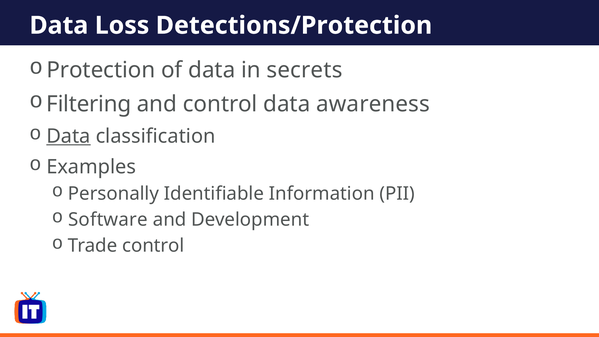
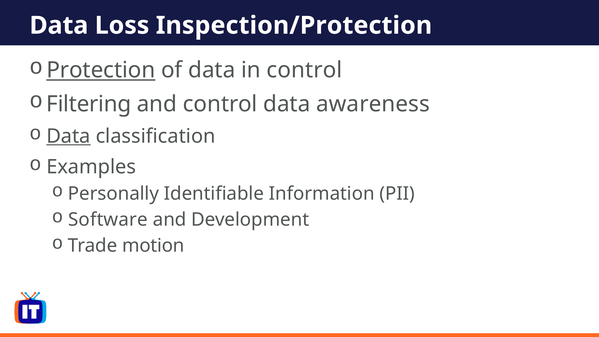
Detections/Protection: Detections/Protection -> Inspection/Protection
Protection underline: none -> present
in secrets: secrets -> control
Trade control: control -> motion
